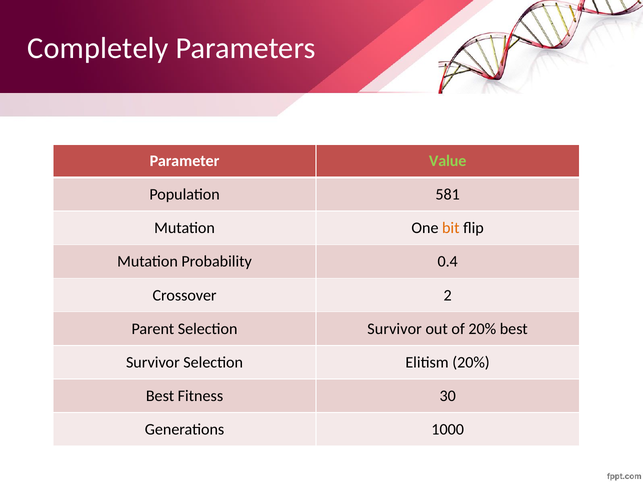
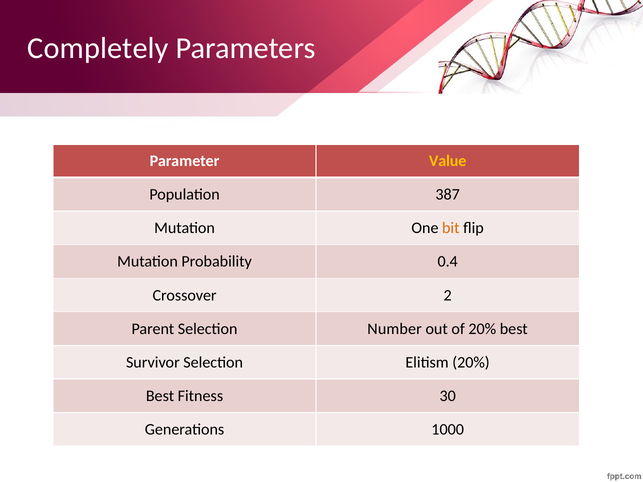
Value colour: light green -> yellow
581: 581 -> 387
Selection Survivor: Survivor -> Number
